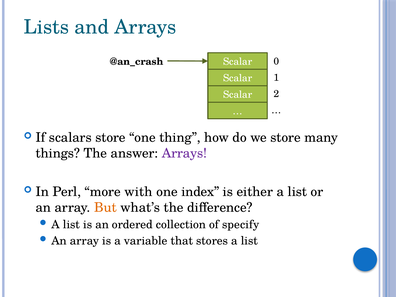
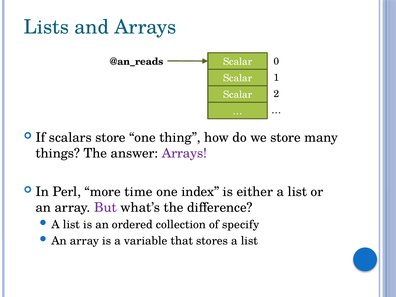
@an_crash: @an_crash -> @an_reads
with: with -> time
But colour: orange -> purple
